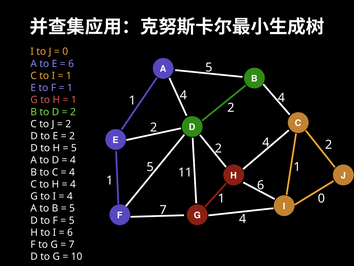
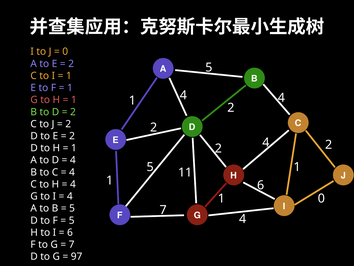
6 at (71, 64): 6 -> 2
5 at (74, 148): 5 -> 1
10: 10 -> 97
